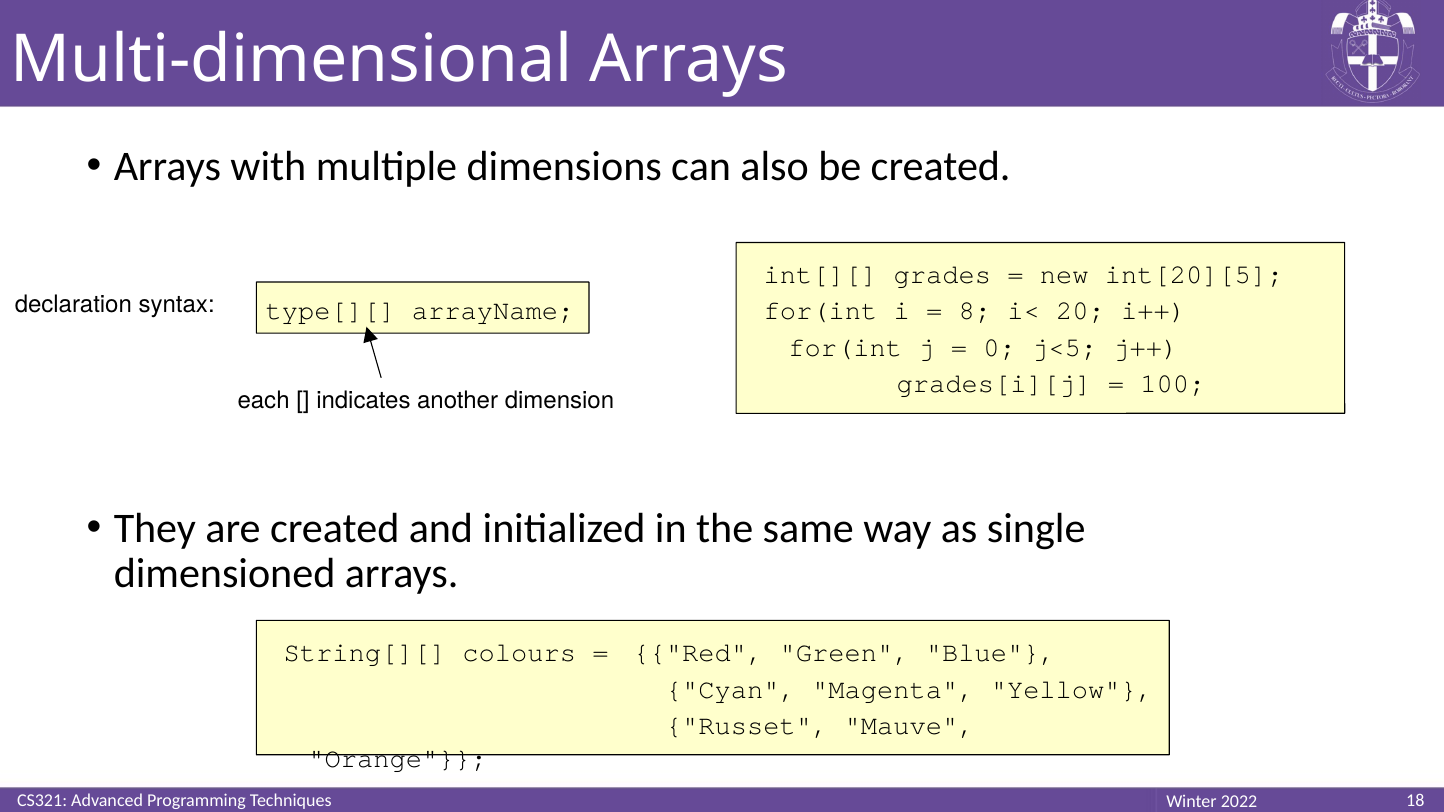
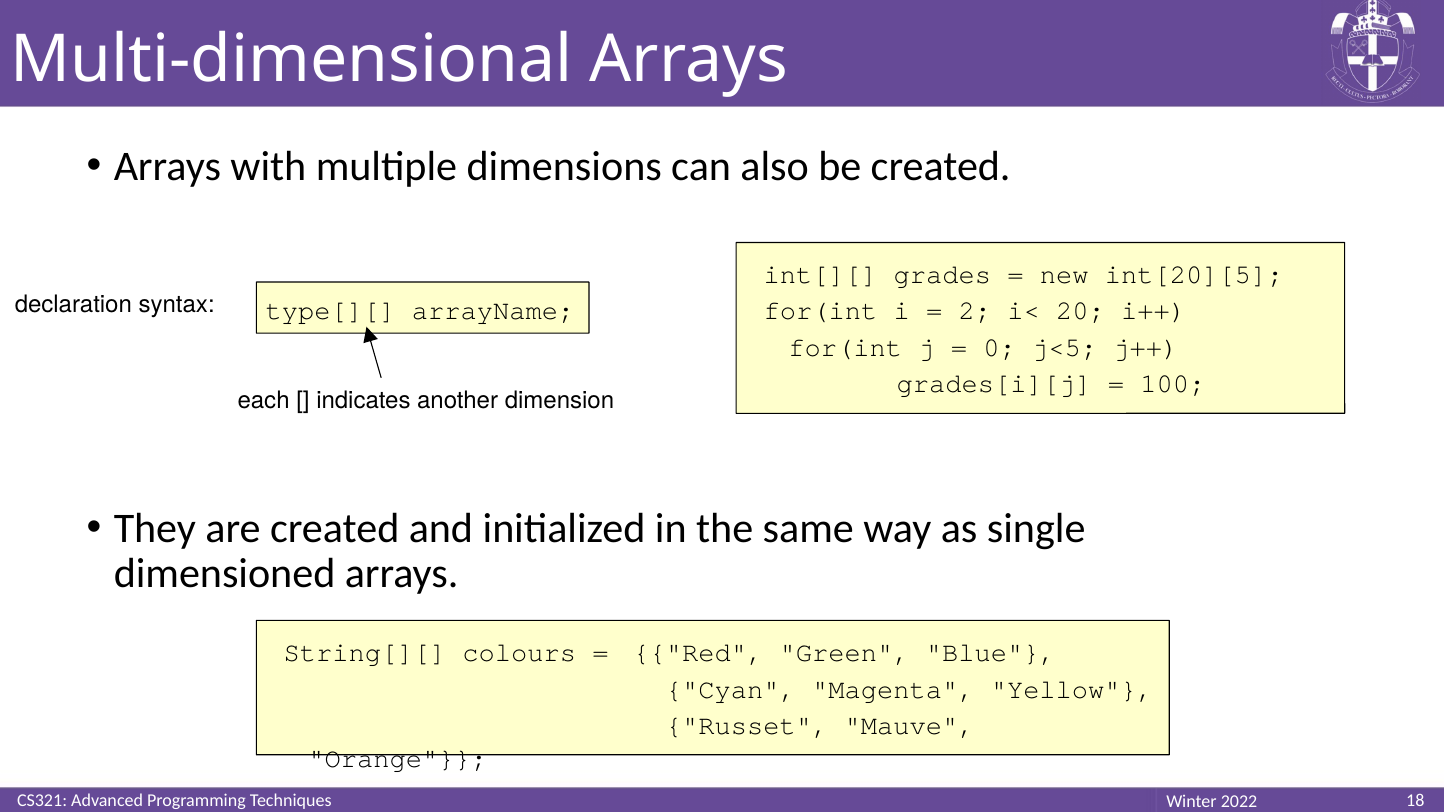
8: 8 -> 2
